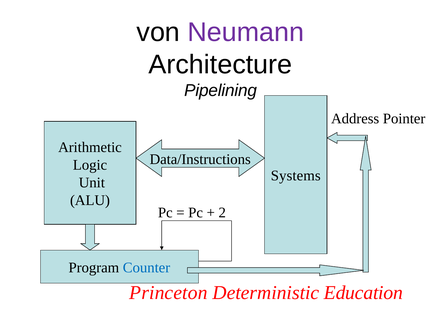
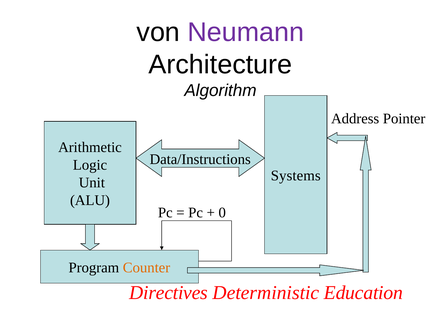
Pipelining: Pipelining -> Algorithm
2: 2 -> 0
Counter colour: blue -> orange
Princeton: Princeton -> Directives
